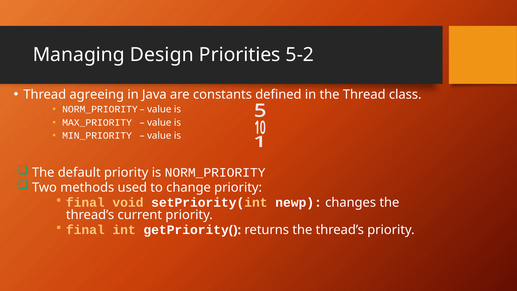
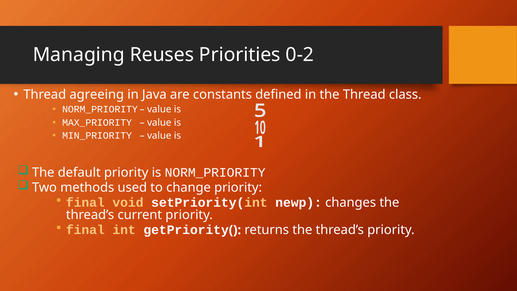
Design: Design -> Reuses
5-2: 5-2 -> 0-2
